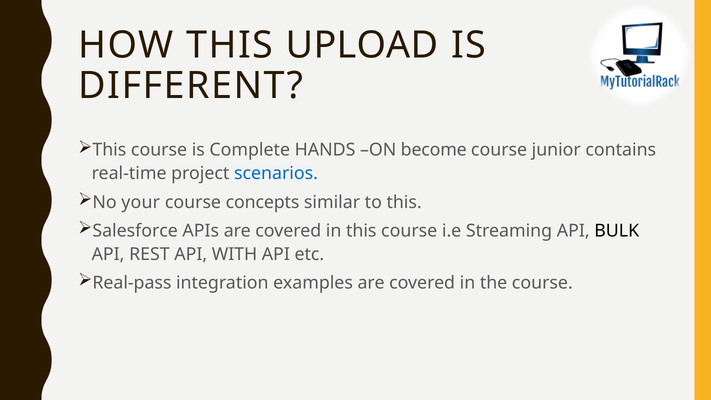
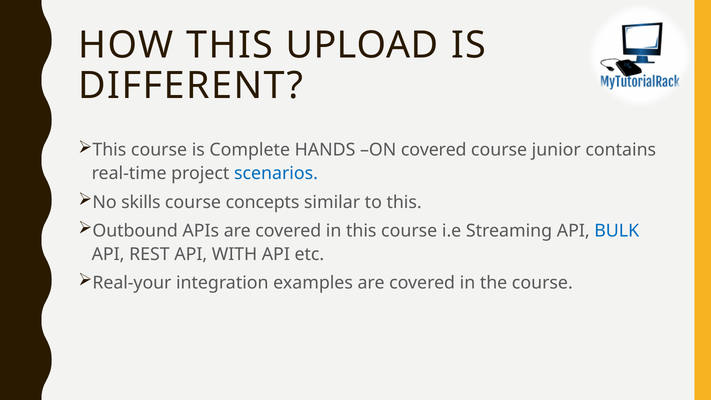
ON become: become -> covered
your: your -> skills
Salesforce: Salesforce -> Outbound
BULK colour: black -> blue
Real-pass: Real-pass -> Real-your
